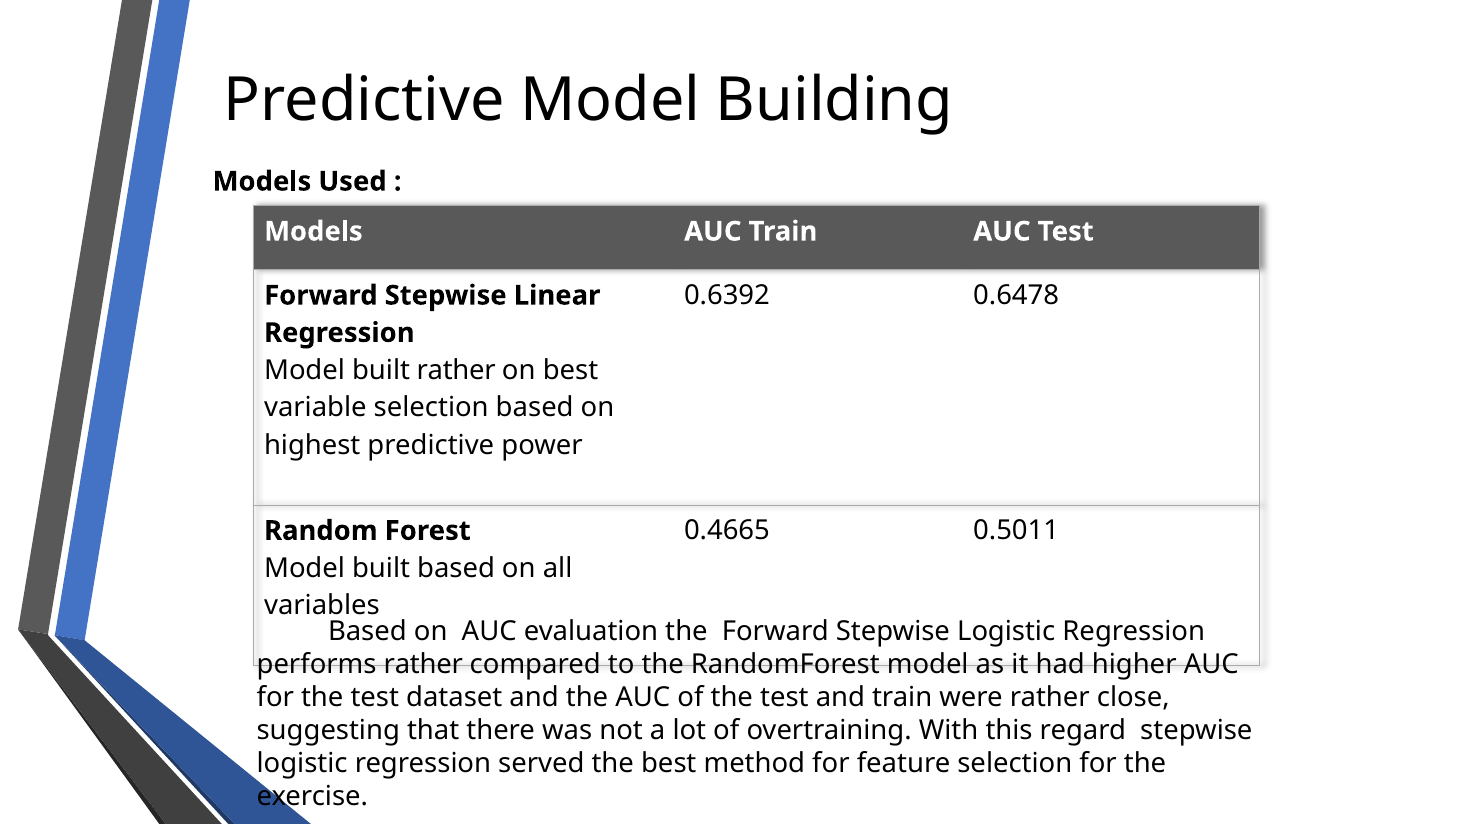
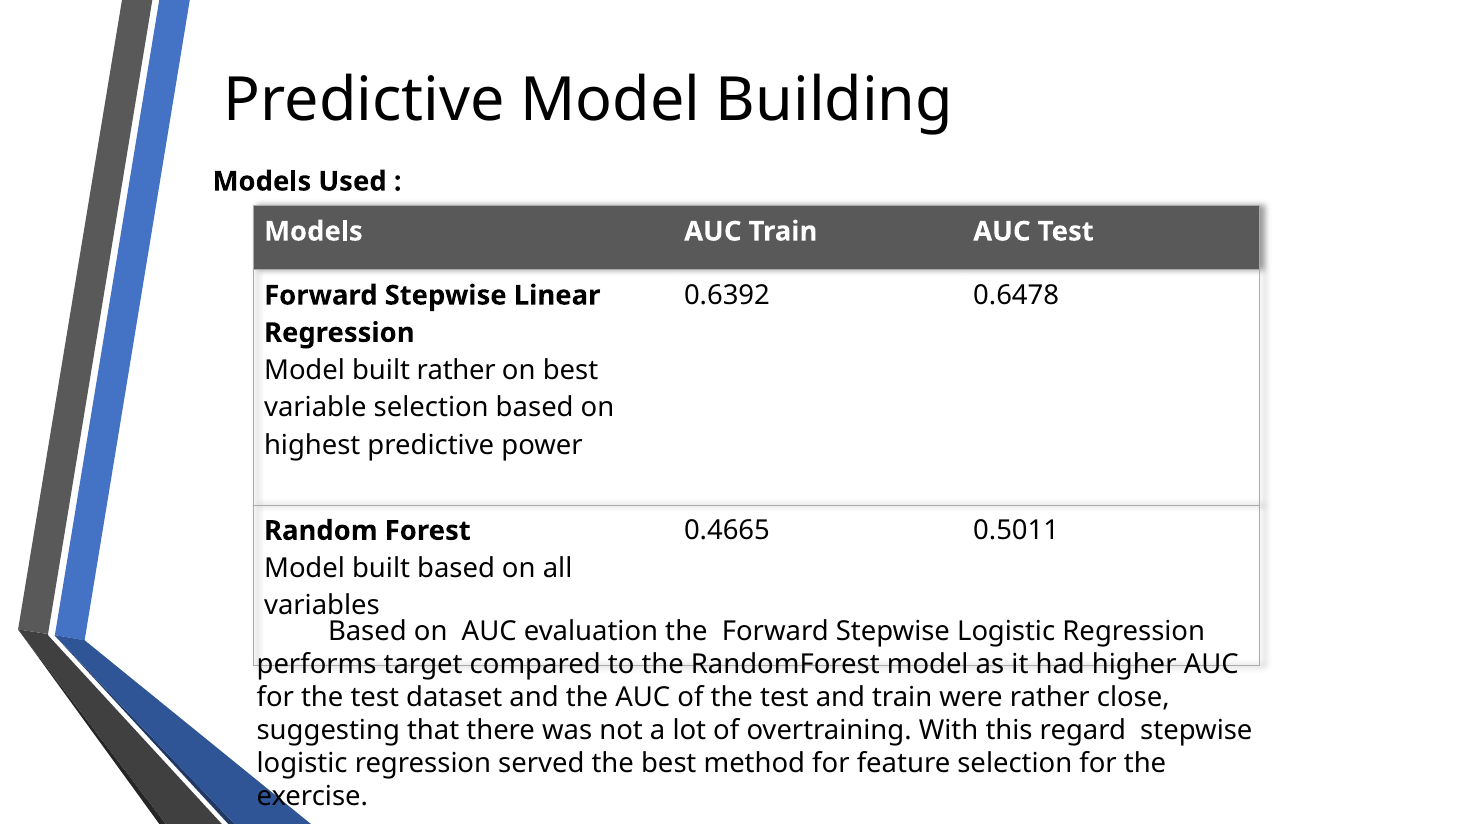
performs rather: rather -> target
